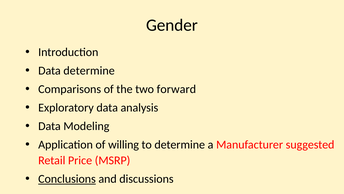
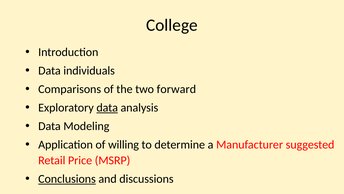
Gender: Gender -> College
Data determine: determine -> individuals
data at (107, 107) underline: none -> present
